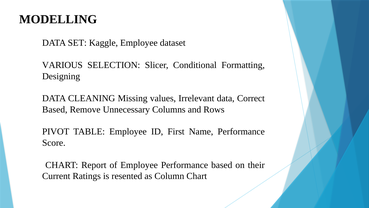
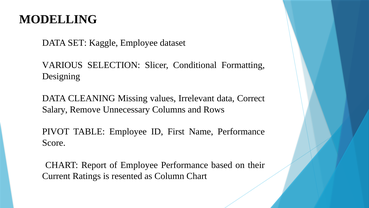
Based at (55, 109): Based -> Salary
